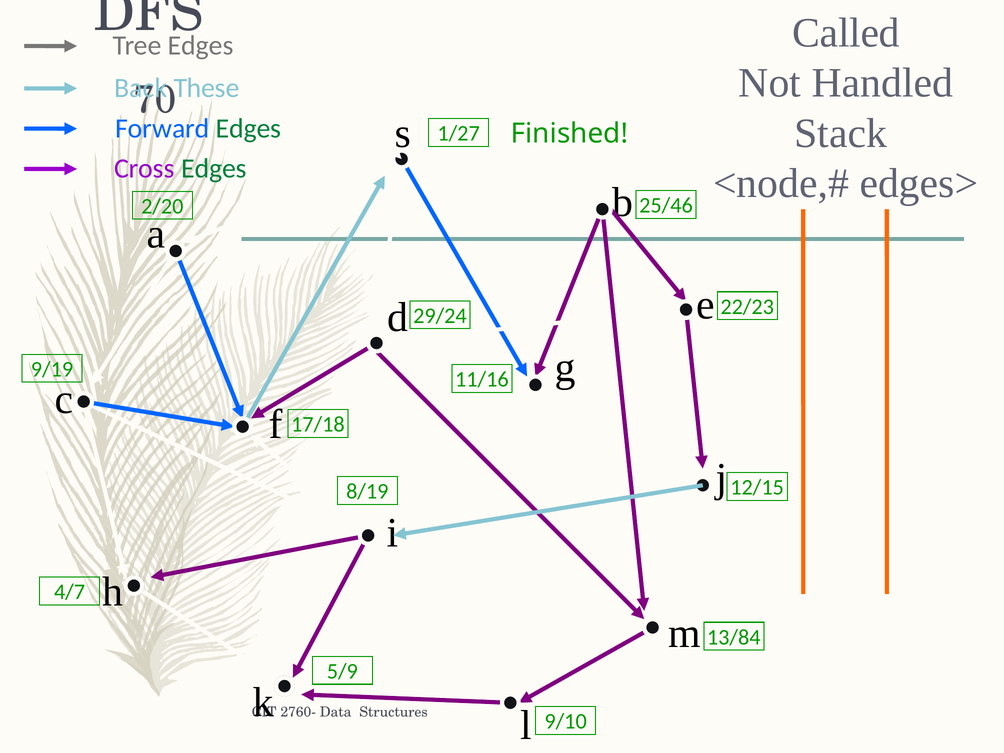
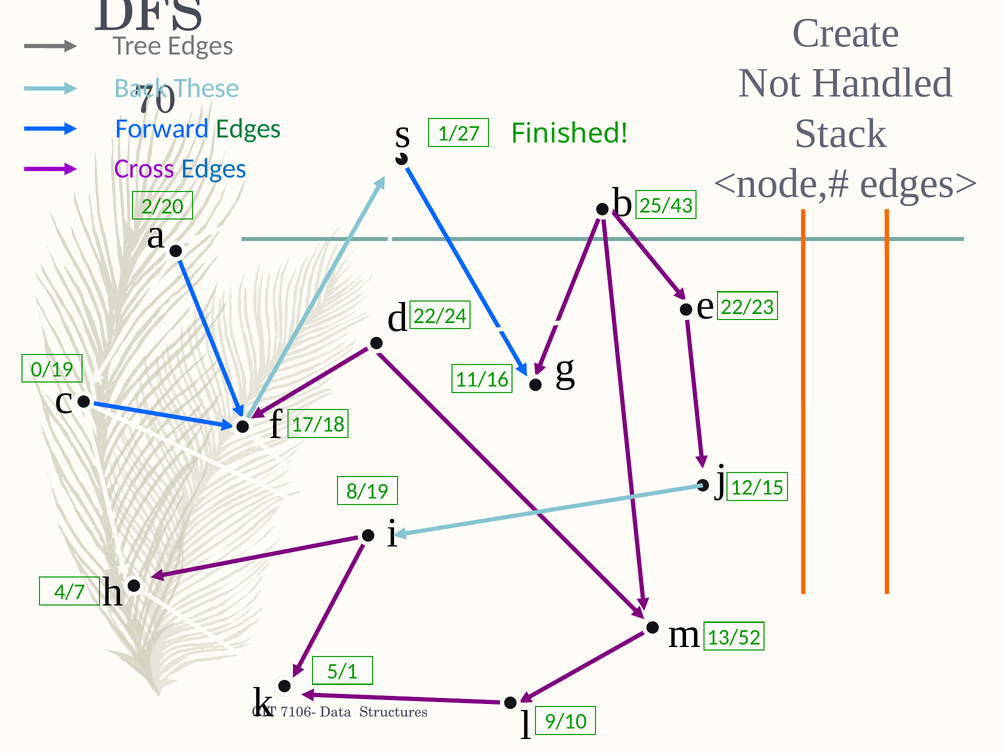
Called: Called -> Create
Edges at (214, 169) colour: green -> blue
25/46: 25/46 -> 25/43
29/24: 29/24 -> 22/24
9/19: 9/19 -> 0/19
13/84: 13/84 -> 13/52
5/9: 5/9 -> 5/1
2760-: 2760- -> 7106-
